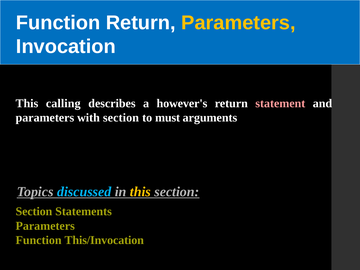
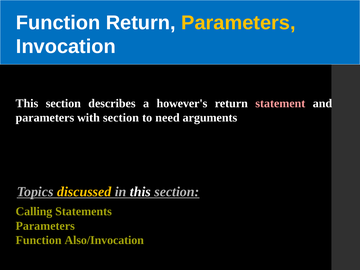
calling at (63, 103): calling -> section
must: must -> need
discussed colour: light blue -> yellow
this at (140, 192) colour: yellow -> white
Section at (34, 211): Section -> Calling
This/Invocation: This/Invocation -> Also/Invocation
